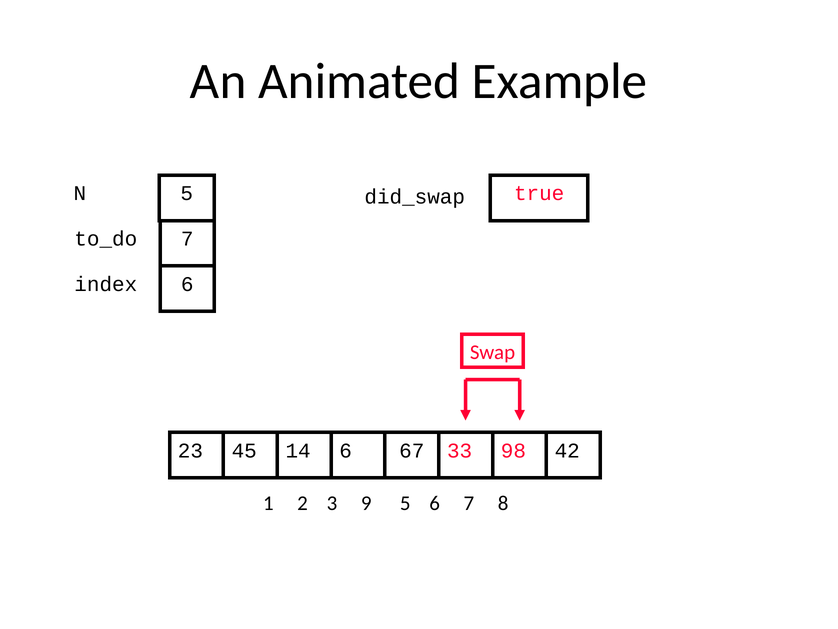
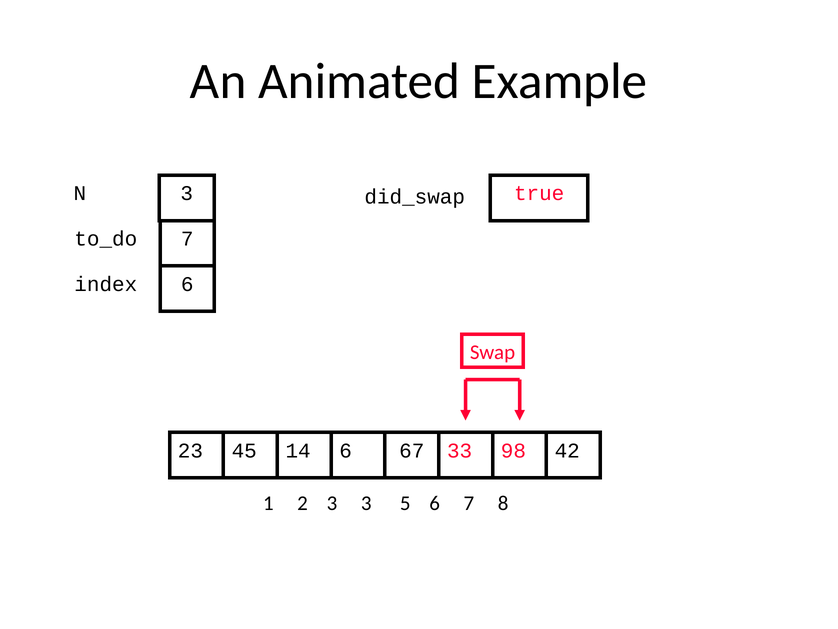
N 5: 5 -> 3
3 9: 9 -> 3
